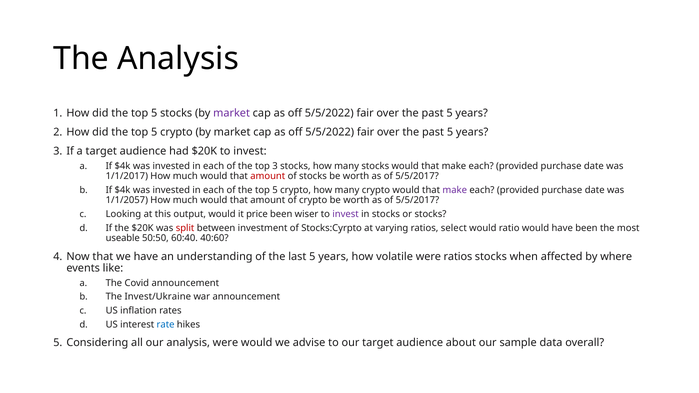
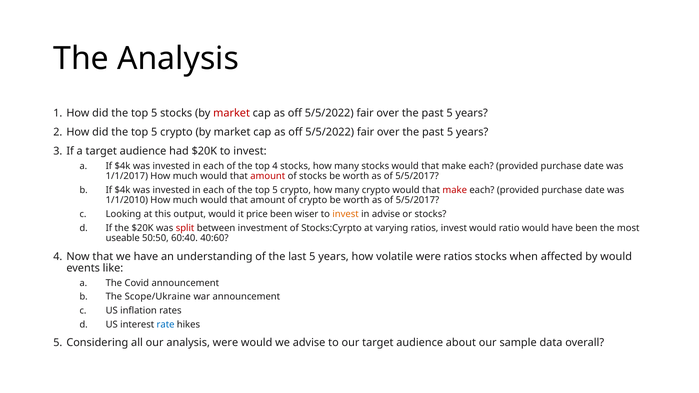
market at (232, 113) colour: purple -> red
top 3: 3 -> 4
make at (455, 190) colour: purple -> red
1/1/2057: 1/1/2057 -> 1/1/2010
invest at (346, 214) colour: purple -> orange
in stocks: stocks -> advise
ratios select: select -> invest
by where: where -> would
Invest/Ukraine: Invest/Ukraine -> Scope/Ukraine
